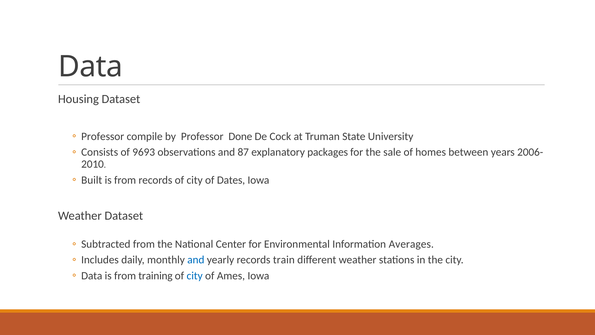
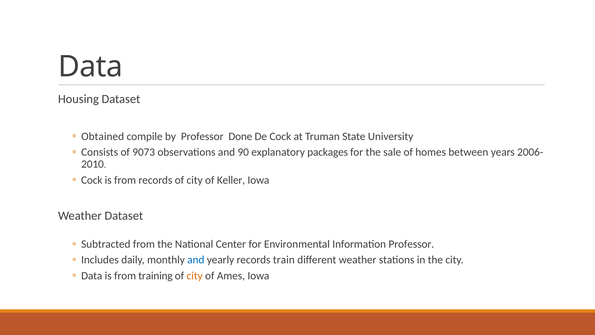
Professor at (103, 136): Professor -> Obtained
9693: 9693 -> 9073
87: 87 -> 90
Built at (92, 180): Built -> Cock
Dates: Dates -> Keller
Information Averages: Averages -> Professor
city at (195, 275) colour: blue -> orange
